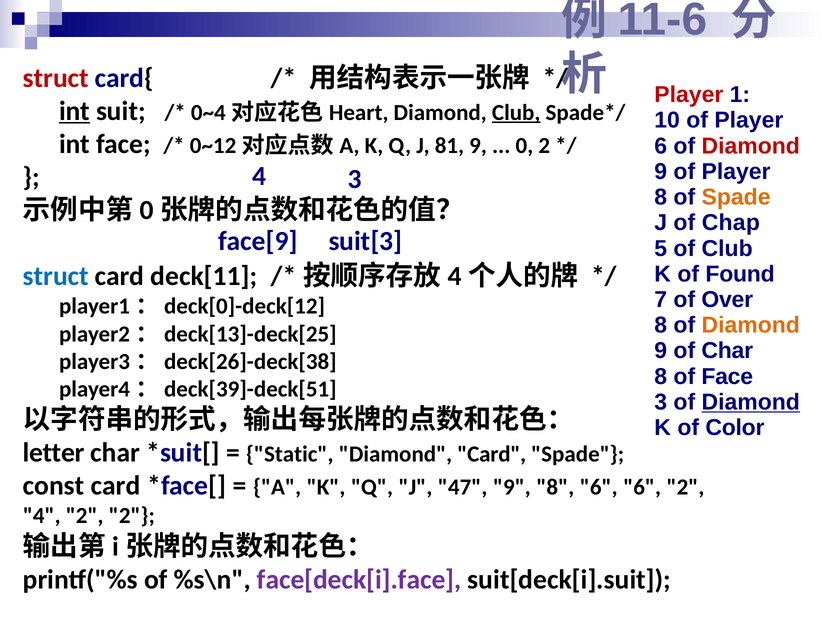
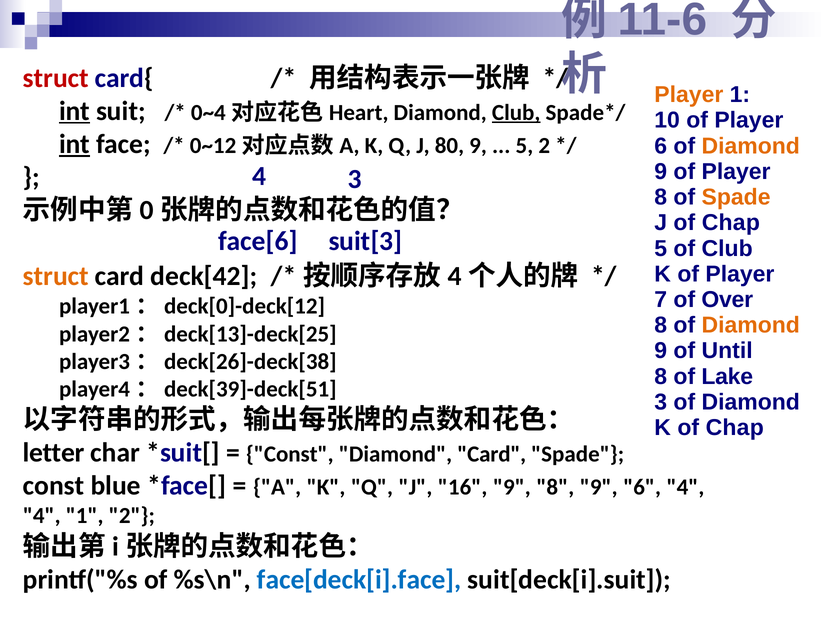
Player at (689, 95) colour: red -> orange
int at (75, 144) underline: none -> present
81: 81 -> 80
0 at (524, 146): 0 -> 5
Diamond at (751, 146) colour: red -> orange
face[9: face[9 -> face[6
K of Found: Found -> Player
struct at (56, 276) colour: blue -> orange
deck[11: deck[11 -> deck[42
of Char: Char -> Until
of Face: Face -> Lake
Diamond at (751, 402) underline: present -> none
K of Color: Color -> Chap
Static at (290, 454): Static -> Const
const card: card -> blue
47: 47 -> 16
8 6: 6 -> 9
6 2: 2 -> 4
4 2: 2 -> 1
face[deck[i].face colour: purple -> blue
